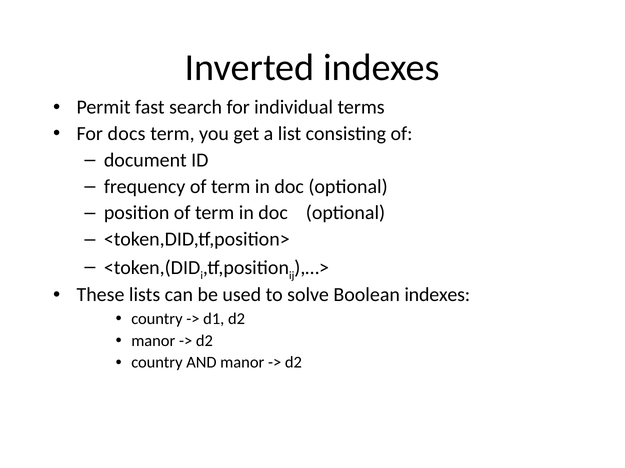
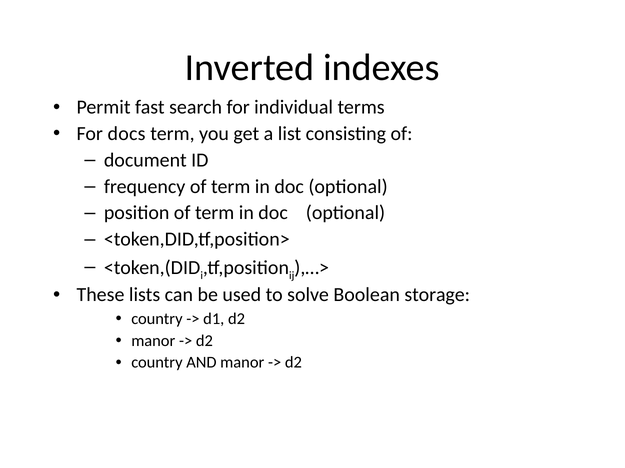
Boolean indexes: indexes -> storage
